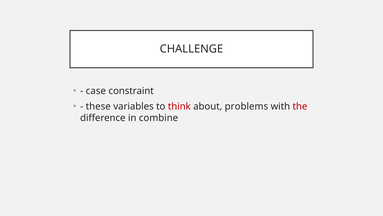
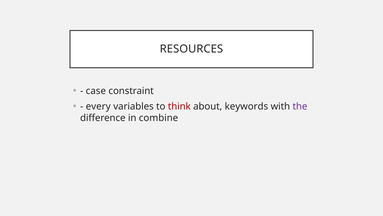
CHALLENGE: CHALLENGE -> RESOURCES
these: these -> every
problems: problems -> keywords
the colour: red -> purple
